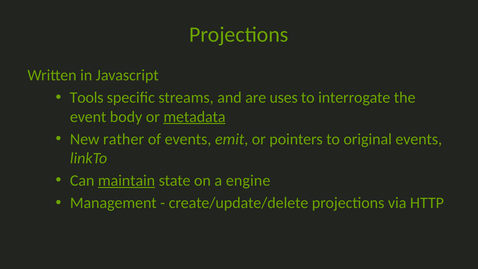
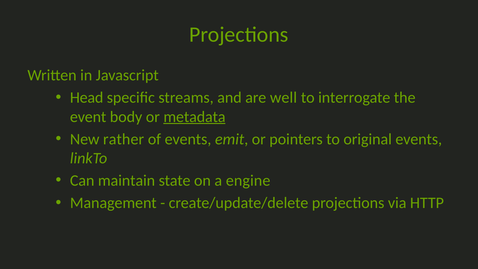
Tools: Tools -> Head
uses: uses -> well
maintain underline: present -> none
